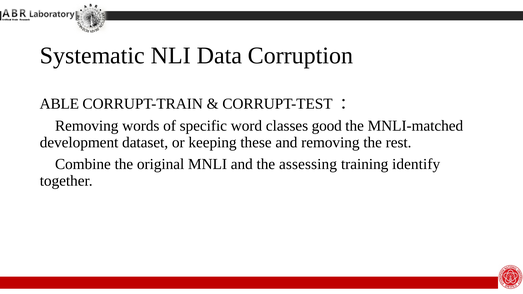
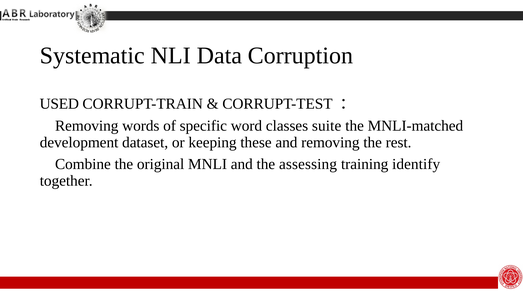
ABLE: ABLE -> USED
good: good -> suite
